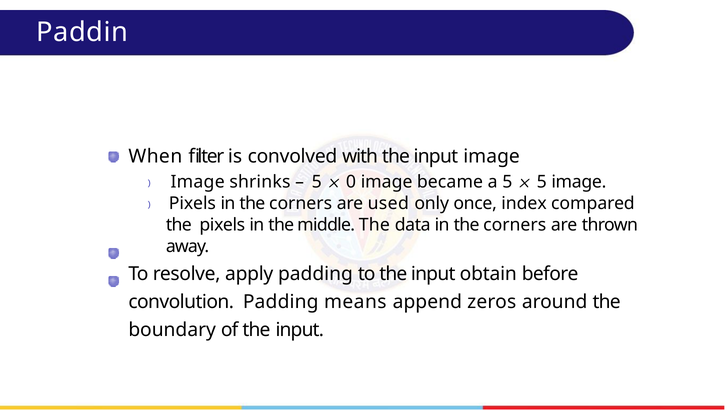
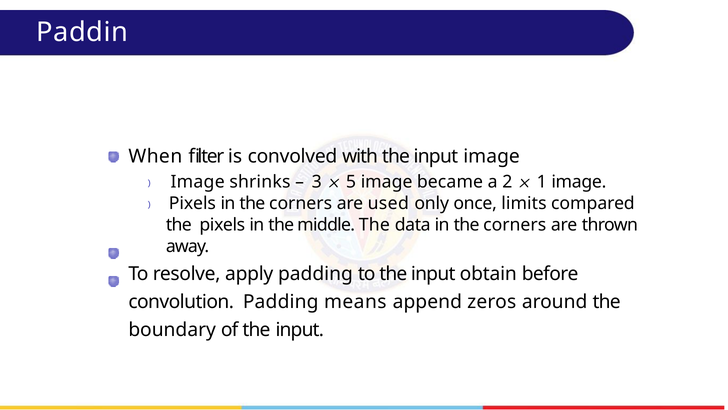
5 at (317, 182): 5 -> 3
0: 0 -> 5
a 5: 5 -> 2
5 at (542, 182): 5 -> 1
index: index -> limits
